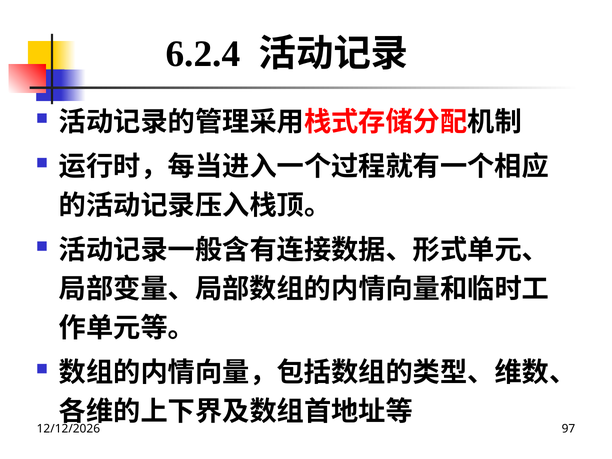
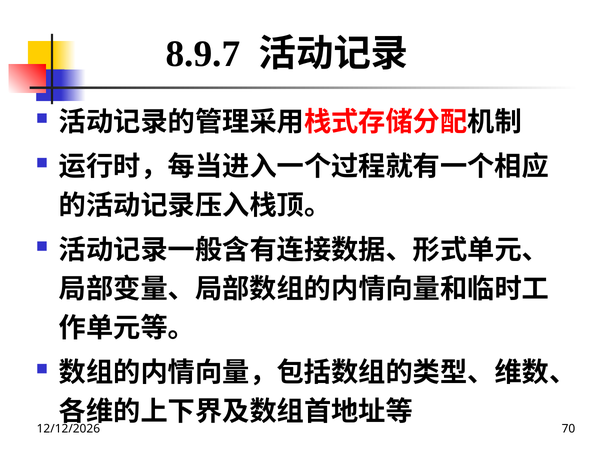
6.2.4: 6.2.4 -> 8.9.7
97: 97 -> 70
